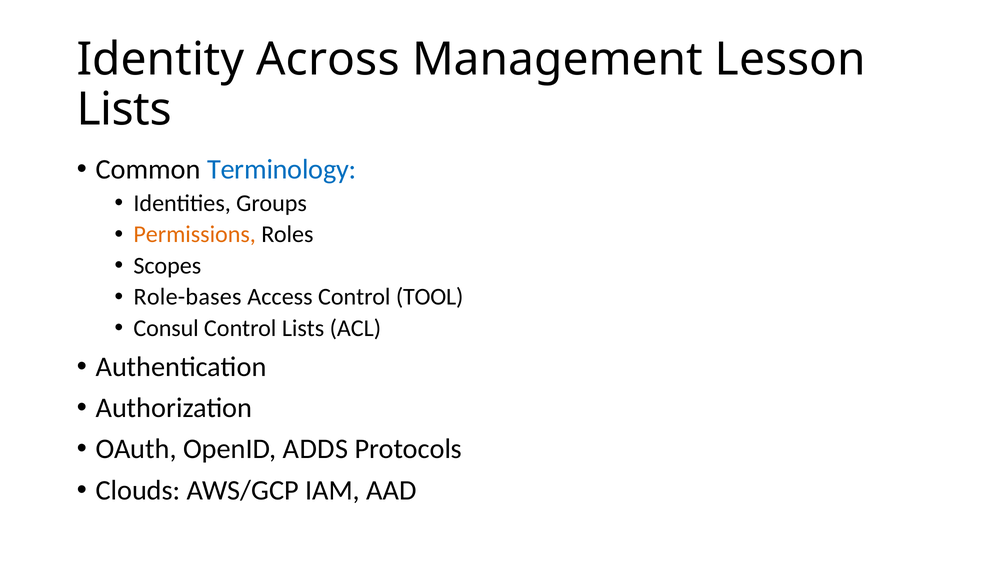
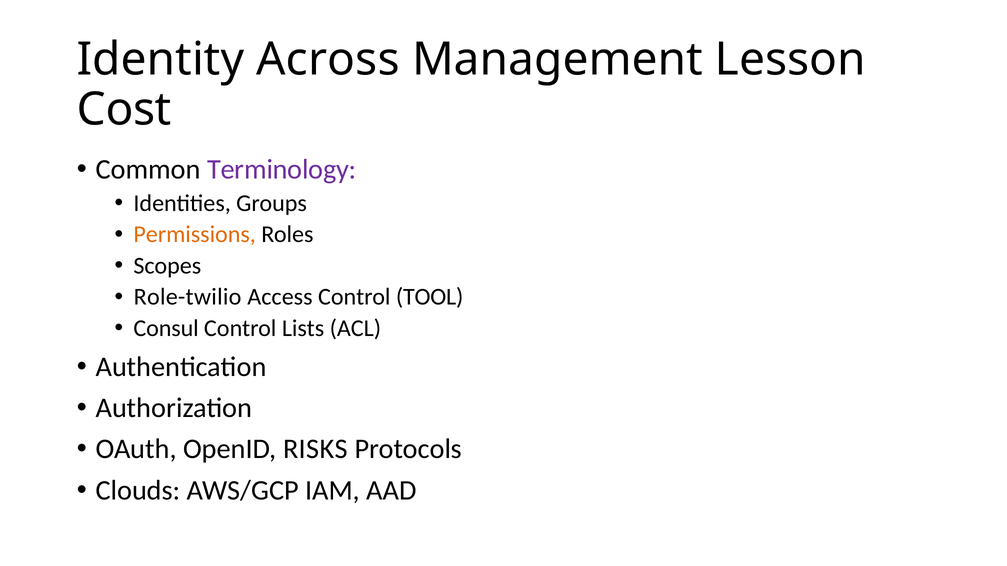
Lists at (124, 110): Lists -> Cost
Terminology colour: blue -> purple
Role-bases: Role-bases -> Role-twilio
ADDS: ADDS -> RISKS
